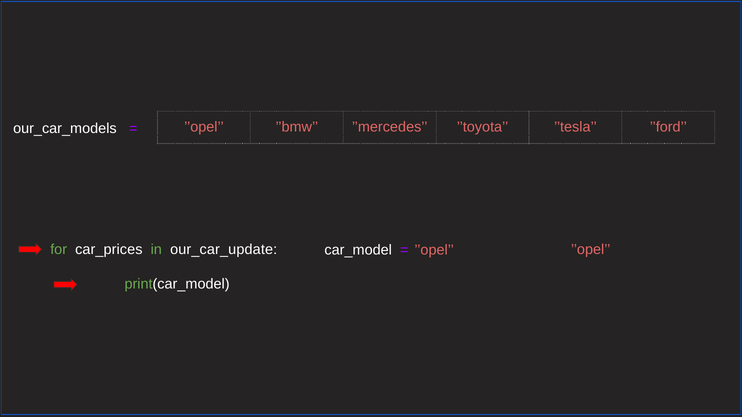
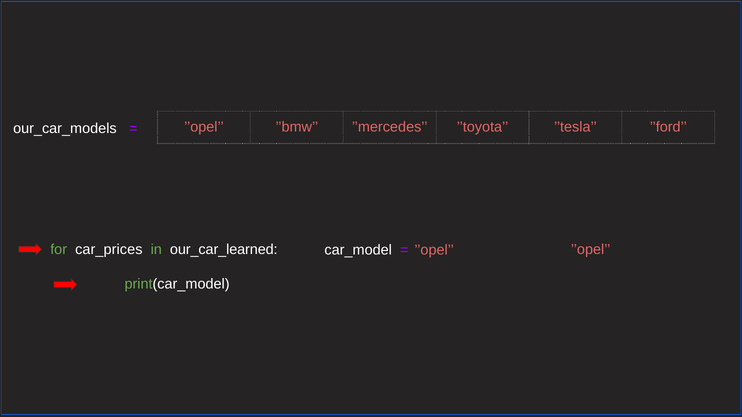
our_car_update: our_car_update -> our_car_learned
